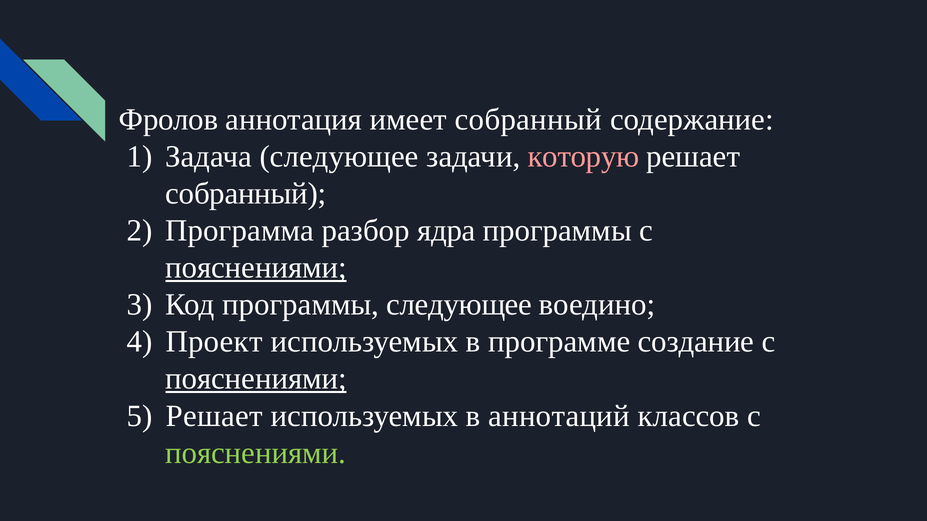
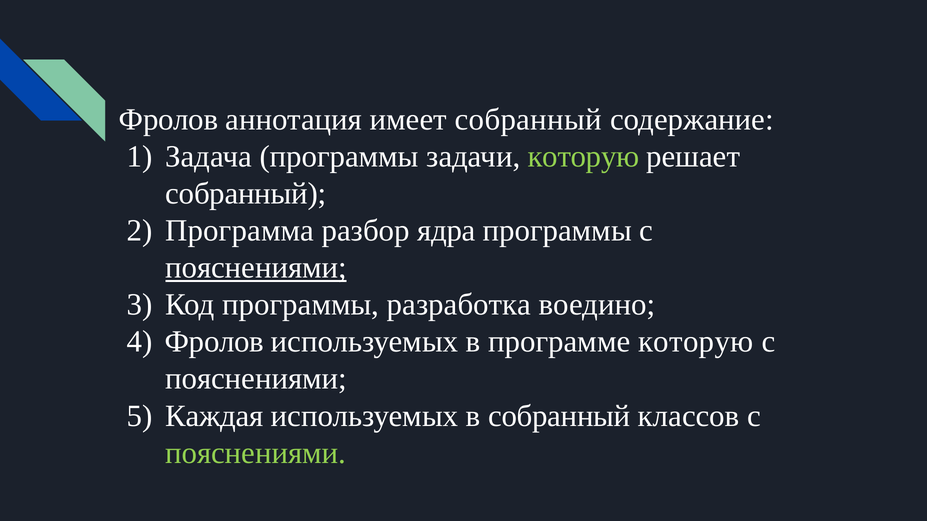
Задача следующее: следующее -> программы
которую at (583, 157) colour: pink -> light green
программы следующее: следующее -> разработка
Проект at (214, 342): Проект -> Фролов
программе создание: создание -> которую
пояснениями at (256, 379) underline: present -> none
Решает at (214, 416): Решает -> Каждая
в аннотаций: аннотаций -> собранный
